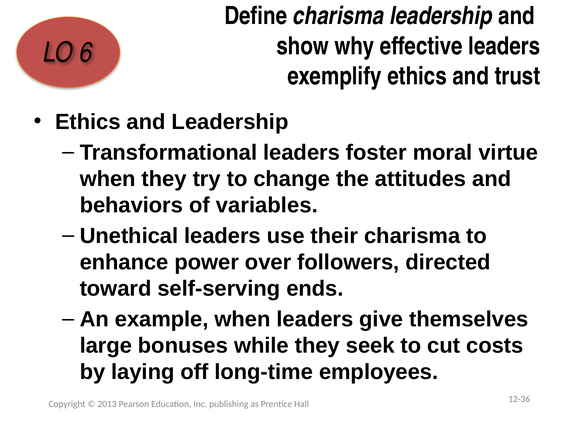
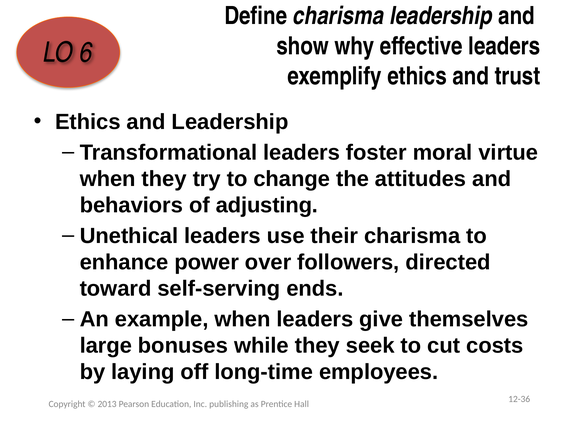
variables: variables -> adjusting
